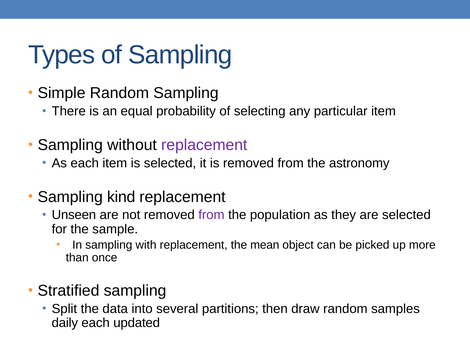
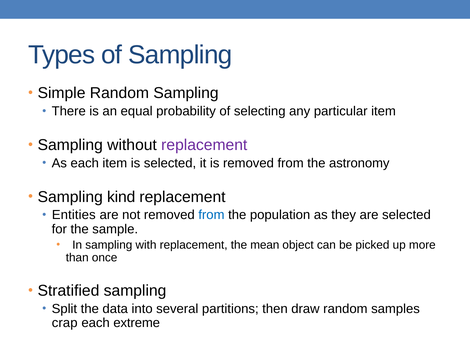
Unseen: Unseen -> Entities
from at (211, 215) colour: purple -> blue
daily: daily -> crap
updated: updated -> extreme
